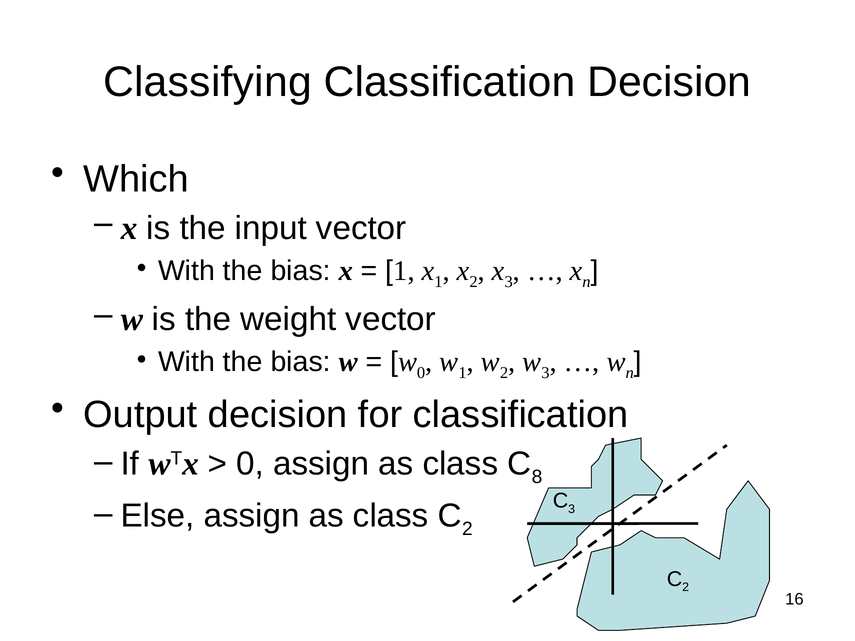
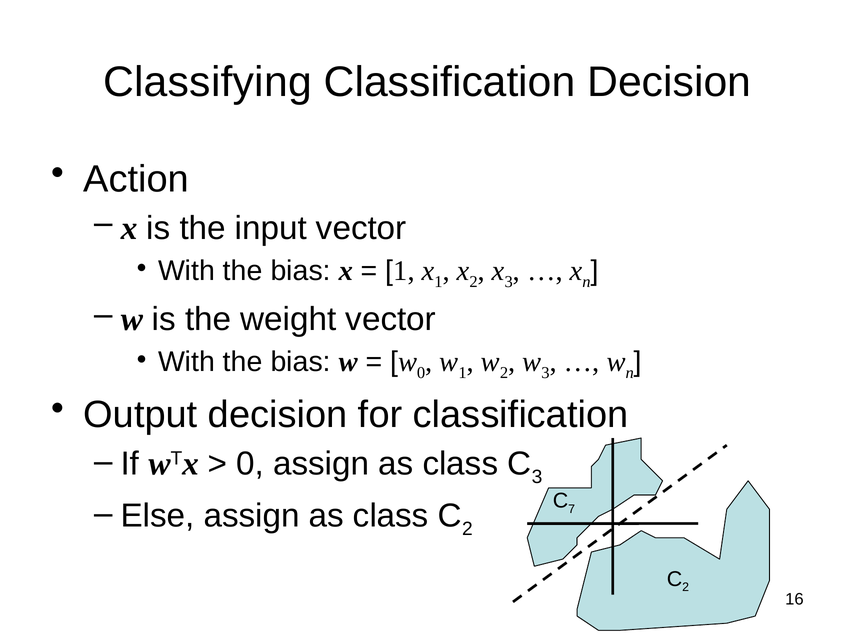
Which: Which -> Action
8 at (537, 477): 8 -> 3
3 at (572, 509): 3 -> 7
